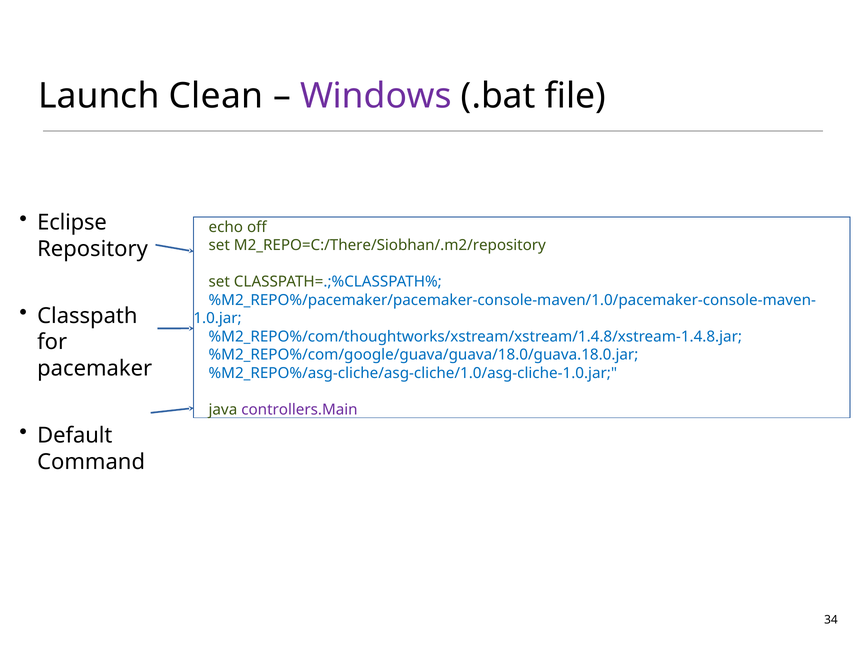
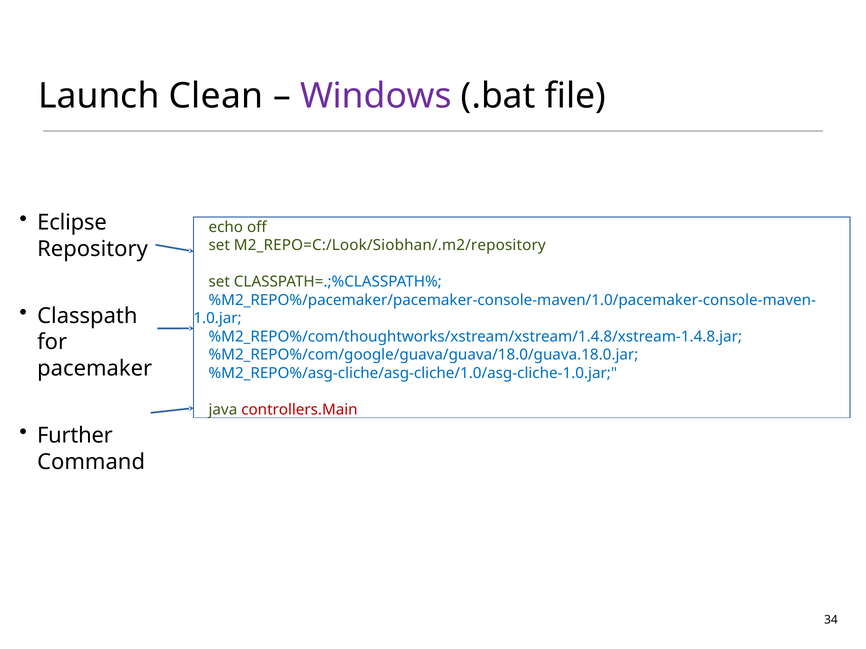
M2_REPO=C:/There/Siobhan/.m2/repository: M2_REPO=C:/There/Siobhan/.m2/repository -> M2_REPO=C:/Look/Siobhan/.m2/repository
controllers.Main colour: purple -> red
Default: Default -> Further
